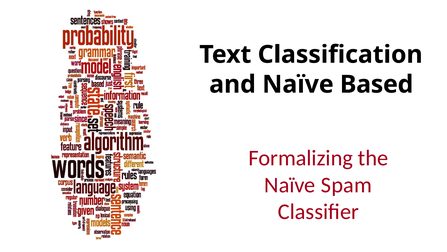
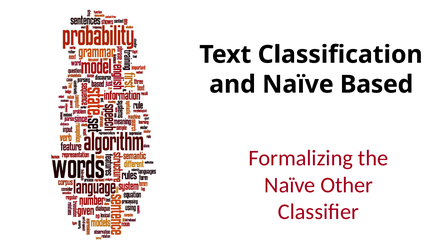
Spam: Spam -> Other
